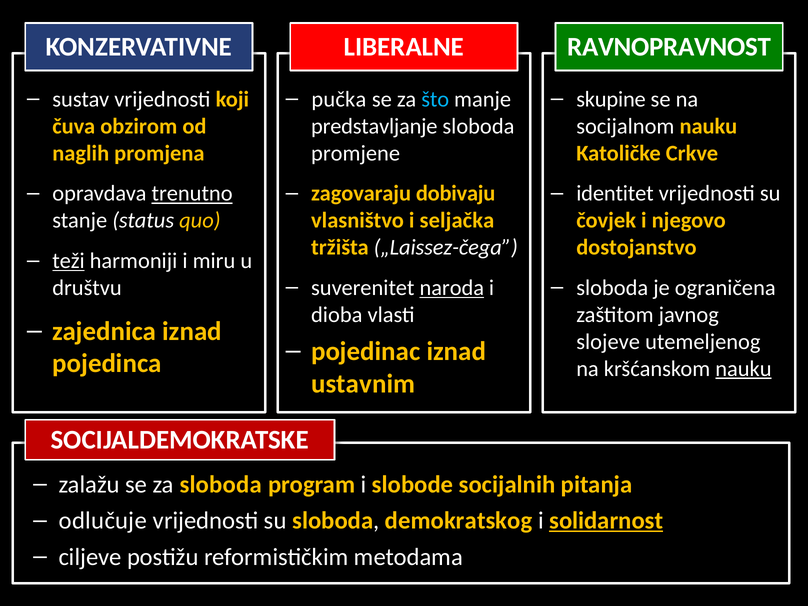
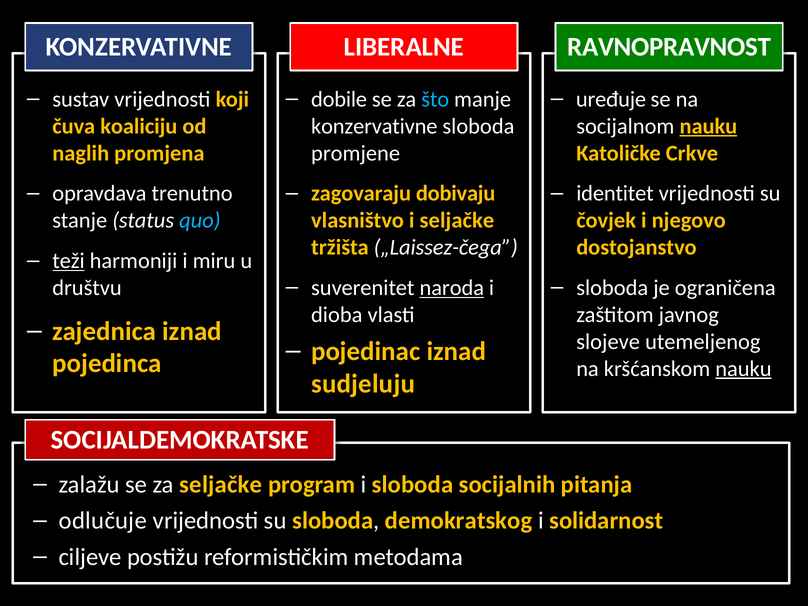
pučka: pučka -> dobile
skupine: skupine -> uređuje
obzirom: obzirom -> koaliciju
predstavljanje at (374, 126): predstavljanje -> konzervativne
nauku at (708, 126) underline: none -> present
trenutno underline: present -> none
quo colour: yellow -> light blue
i seljačka: seljačka -> seljačke
ustavnim: ustavnim -> sudjeluju
za sloboda: sloboda -> seljačke
i slobode: slobode -> sloboda
solidarnost underline: present -> none
